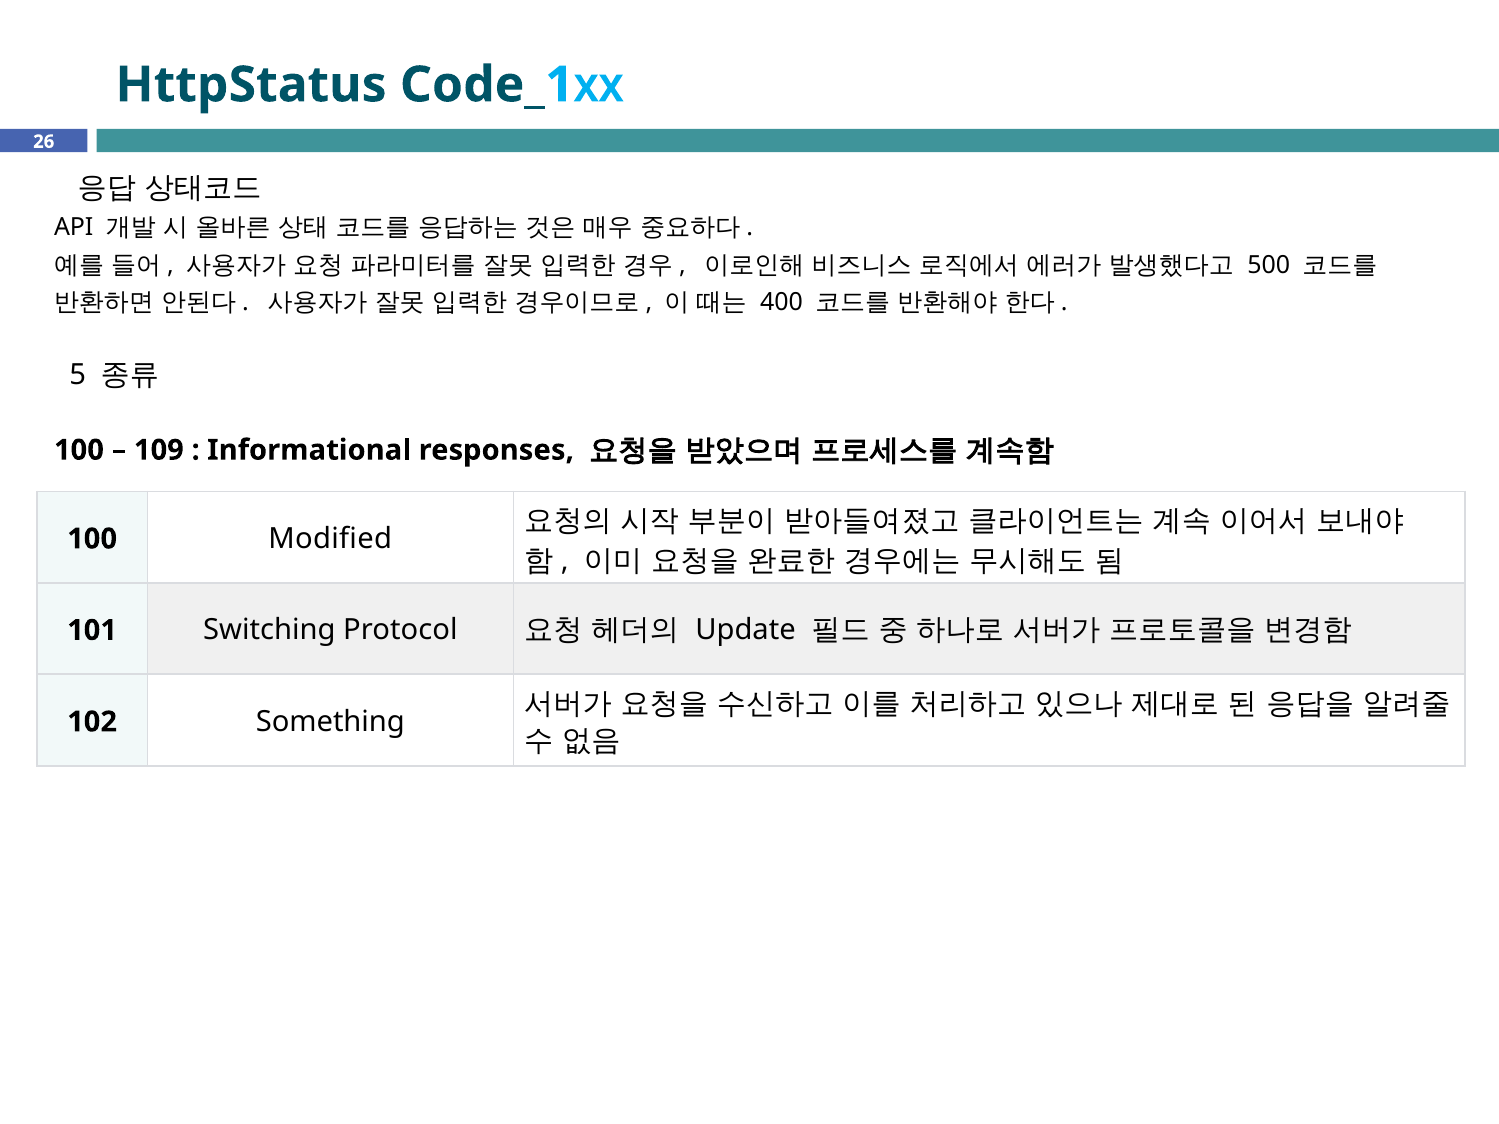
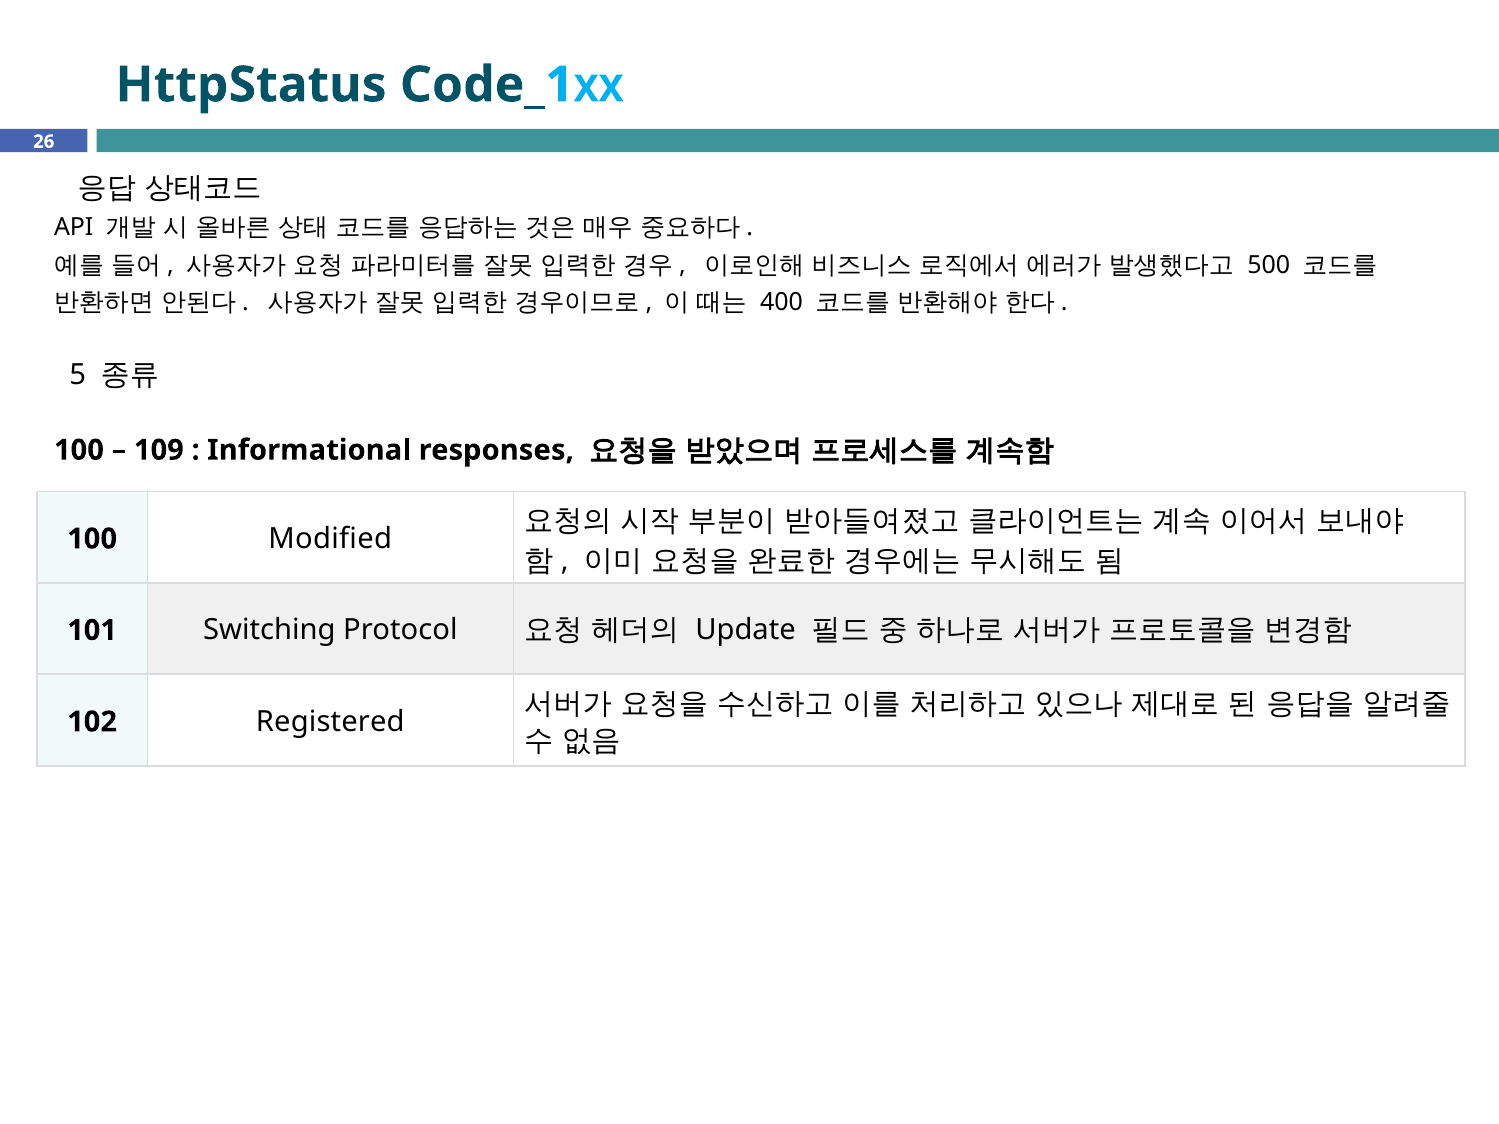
Something: Something -> Registered
